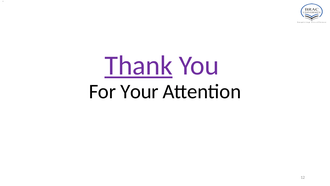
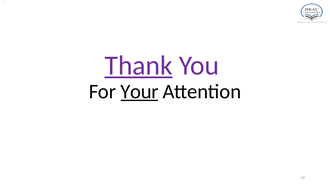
Your underline: none -> present
